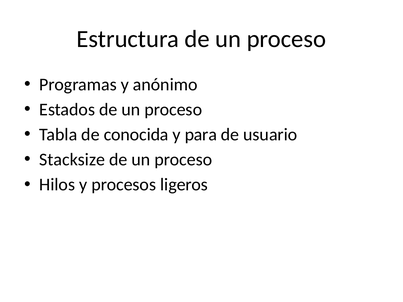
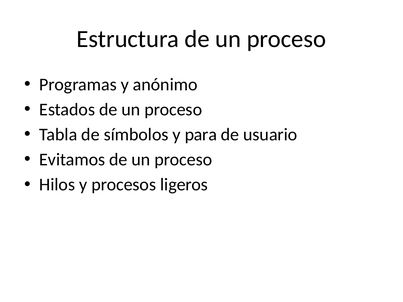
conocida: conocida -> símbolos
Stacksize: Stacksize -> Evitamos
